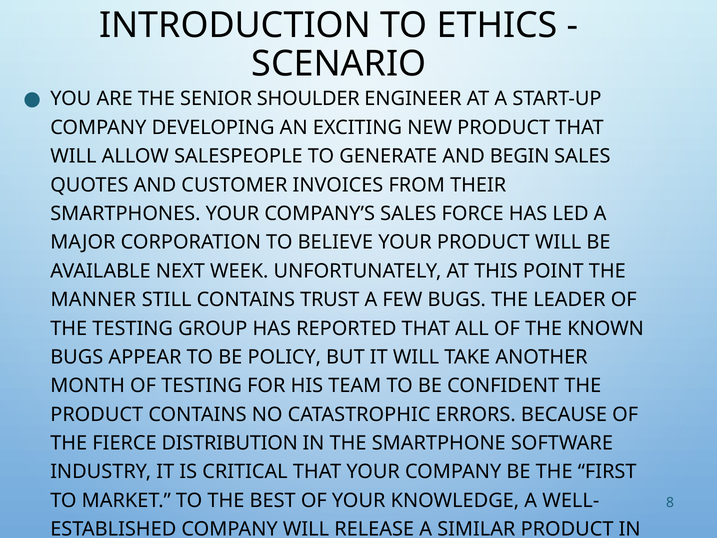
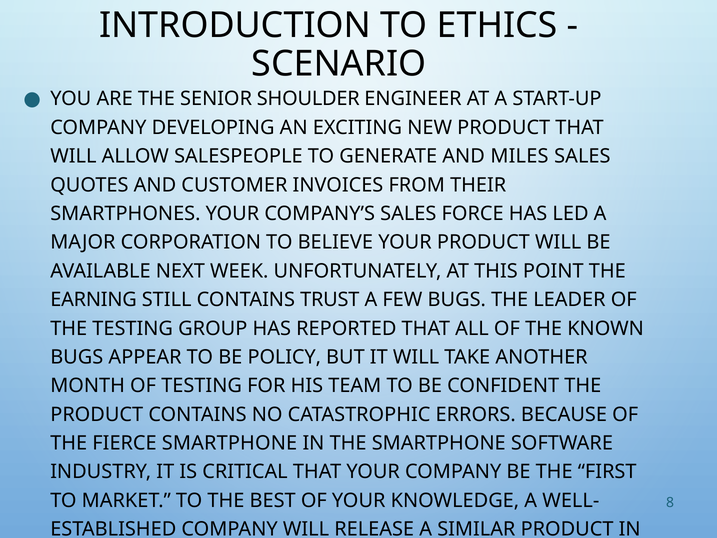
BEGIN: BEGIN -> MILES
MANNER: MANNER -> EARNING
FIERCE DISTRIBUTION: DISTRIBUTION -> SMARTPHONE
